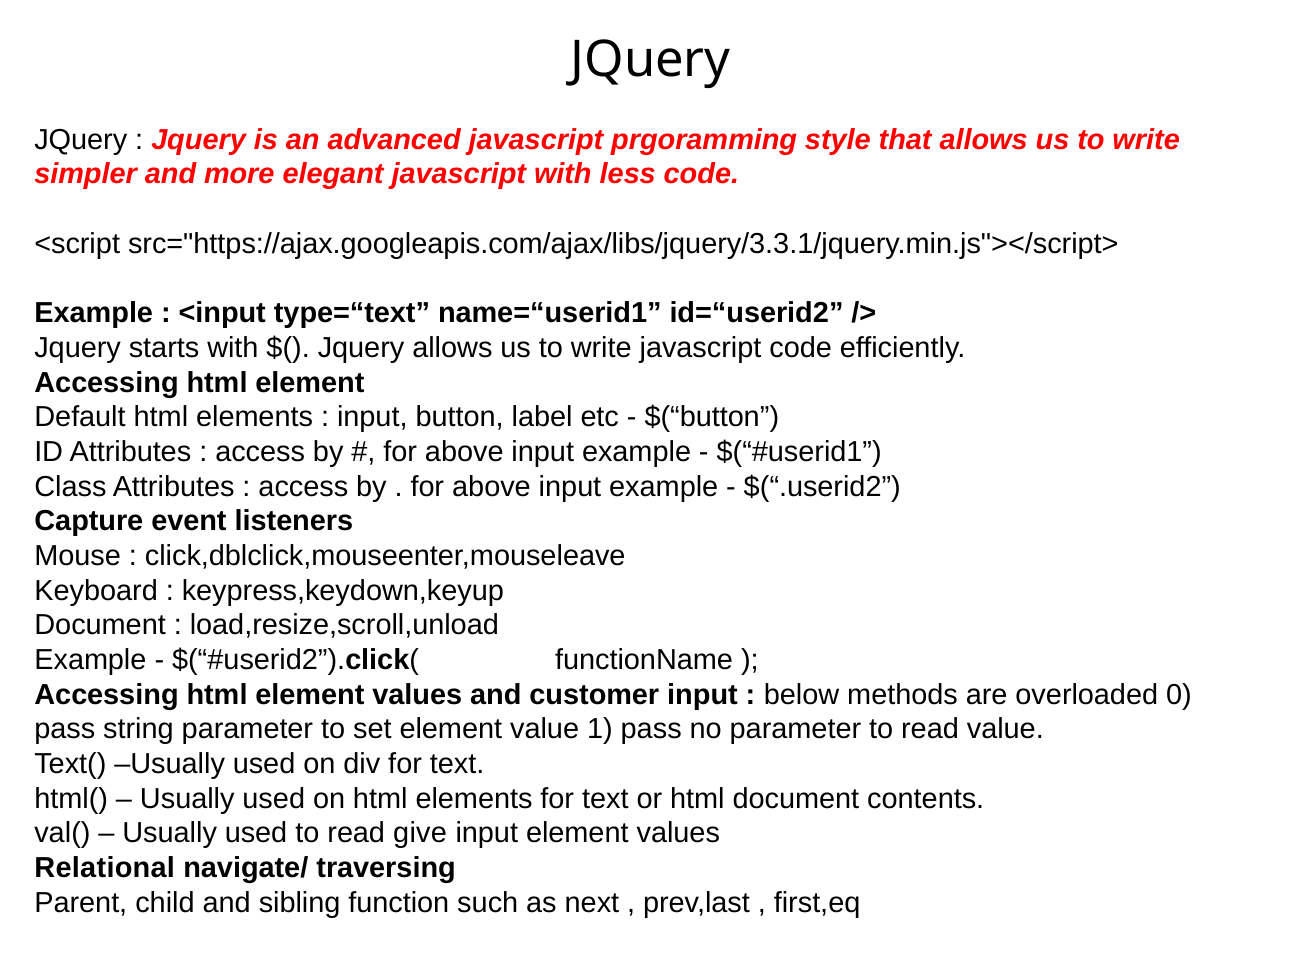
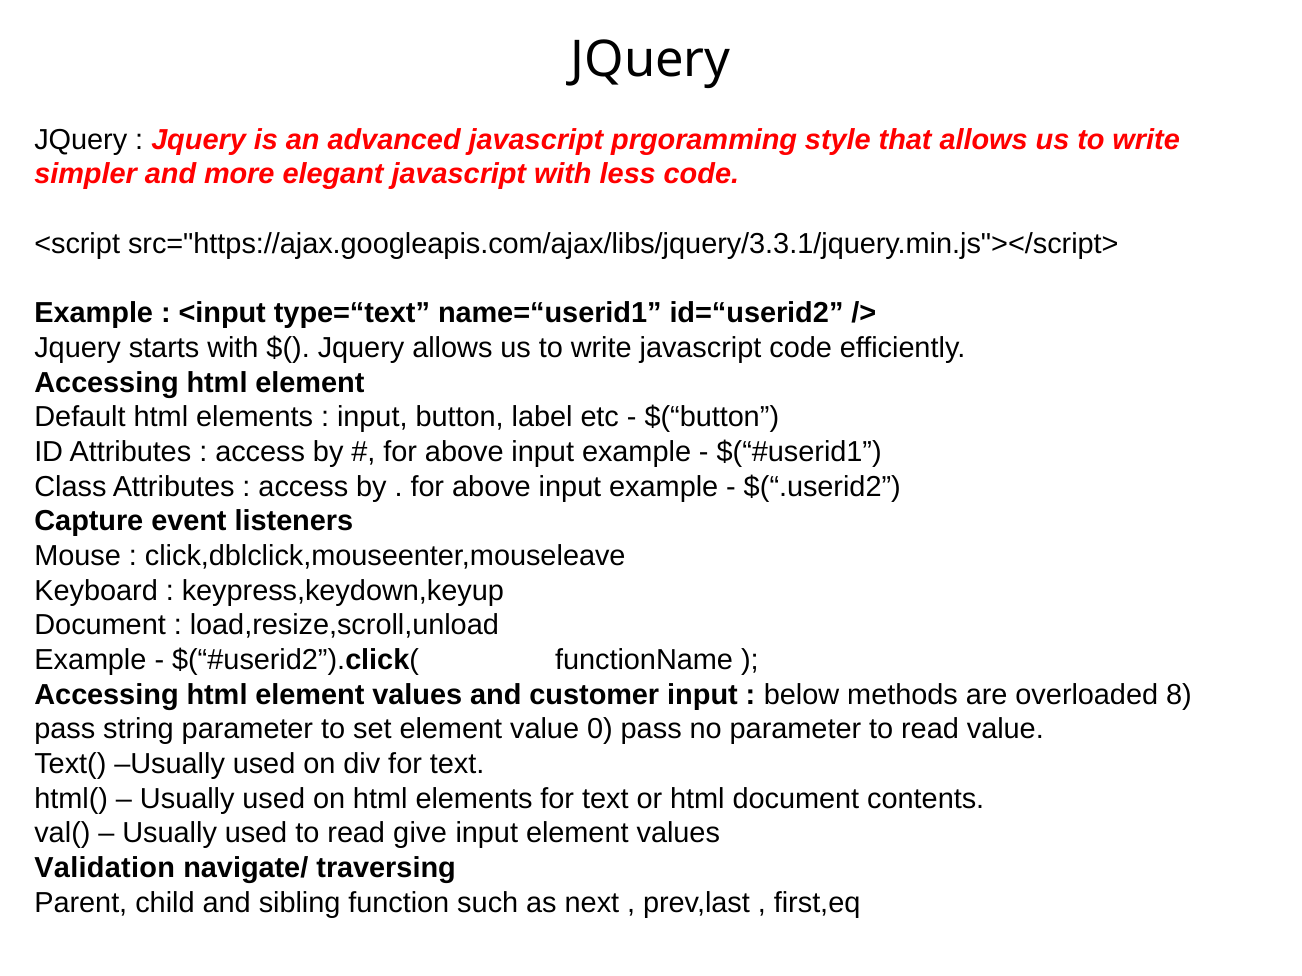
0: 0 -> 8
1: 1 -> 0
Relational: Relational -> Validation
